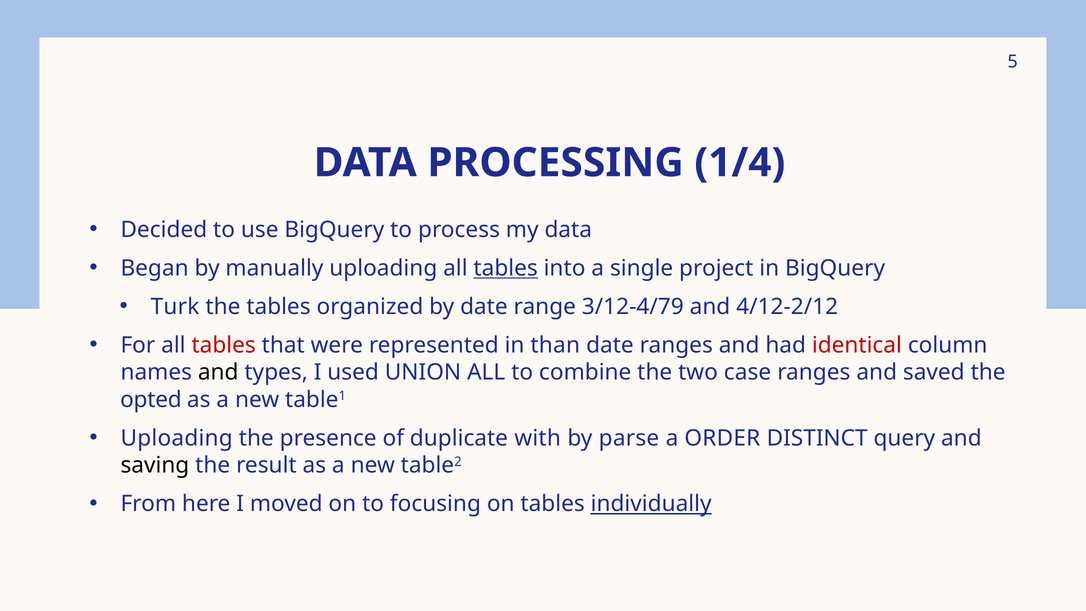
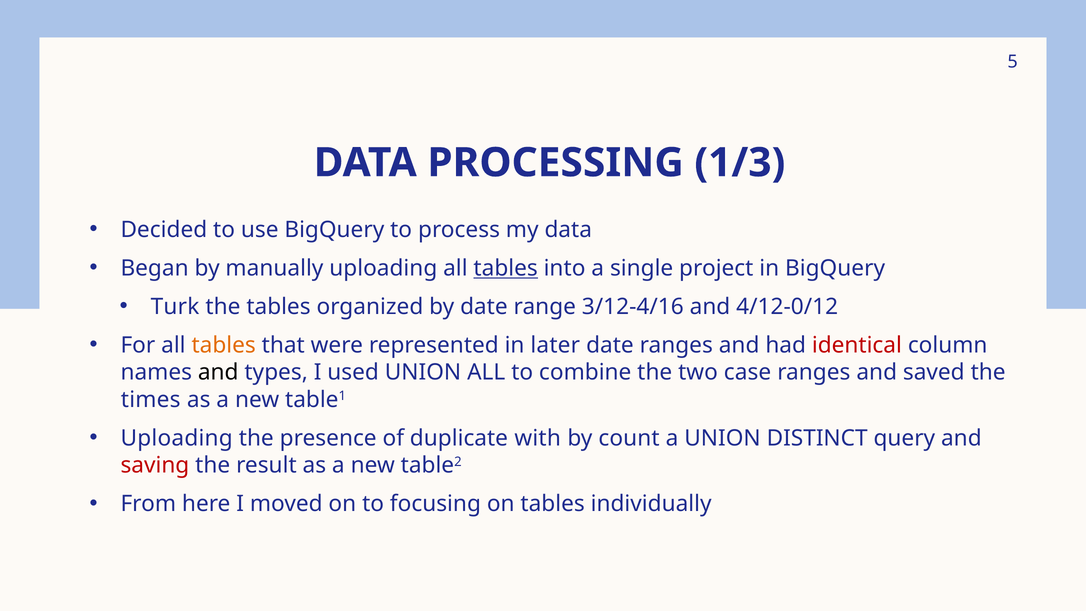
1/4: 1/4 -> 1/3
3/12-4/79: 3/12-4/79 -> 3/12-4/16
4/12-2/12: 4/12-2/12 -> 4/12-0/12
tables at (224, 345) colour: red -> orange
than: than -> later
opted: opted -> times
parse: parse -> count
a ORDER: ORDER -> UNION
saving colour: black -> red
individually underline: present -> none
